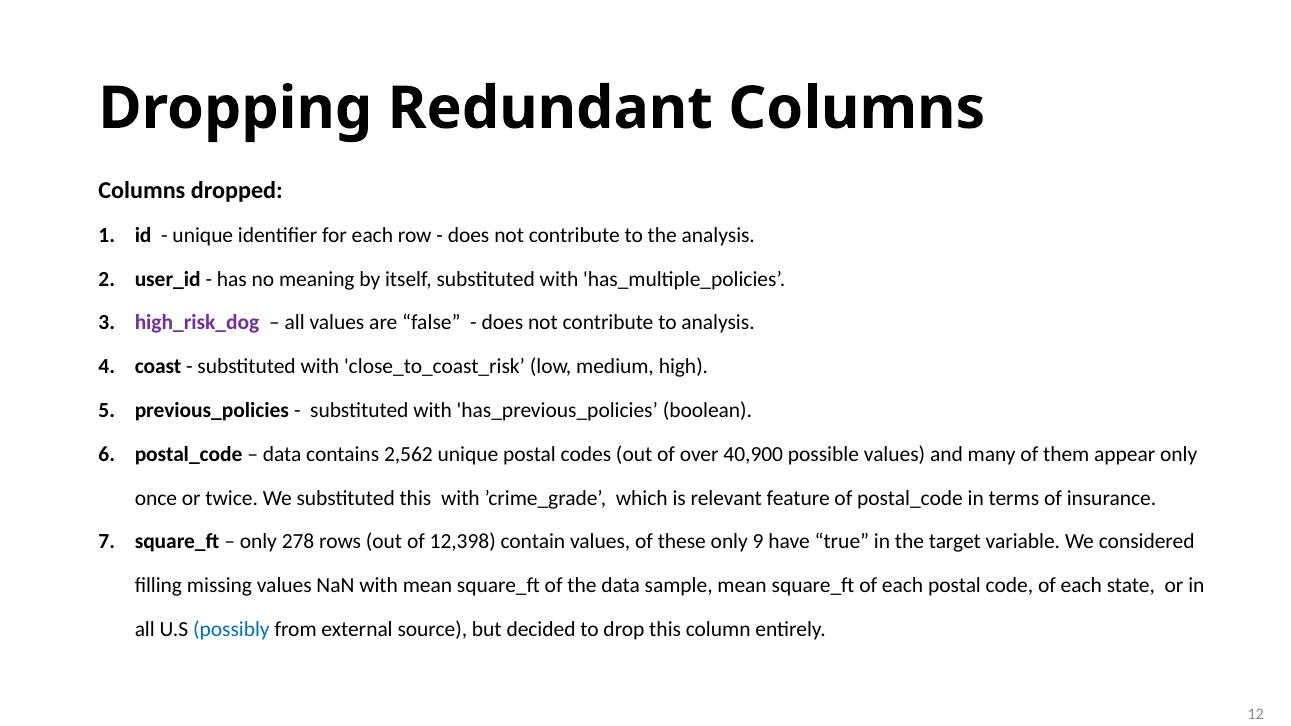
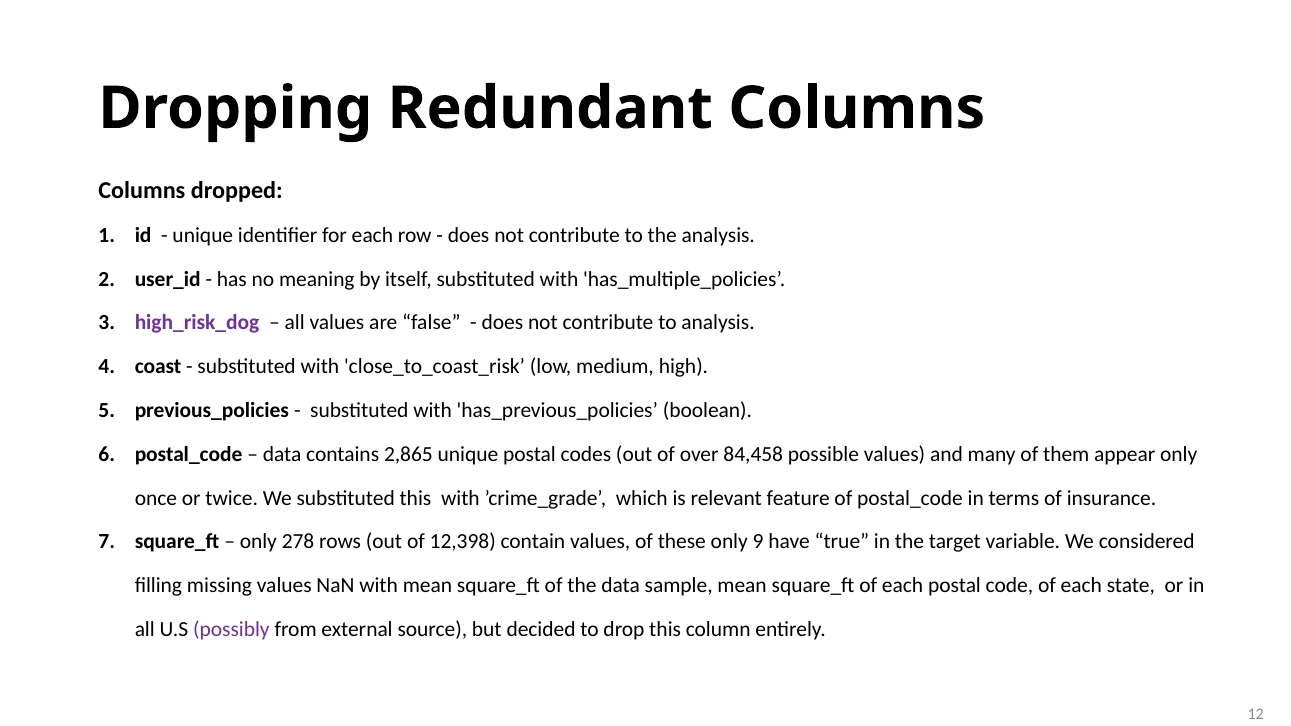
2,562: 2,562 -> 2,865
40,900: 40,900 -> 84,458
possibly colour: blue -> purple
